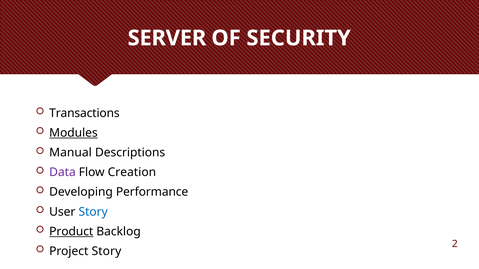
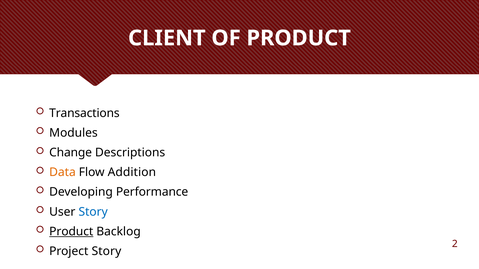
SERVER: SERVER -> CLIENT
OF SECURITY: SECURITY -> PRODUCT
Modules underline: present -> none
Manual: Manual -> Change
Data colour: purple -> orange
Creation: Creation -> Addition
